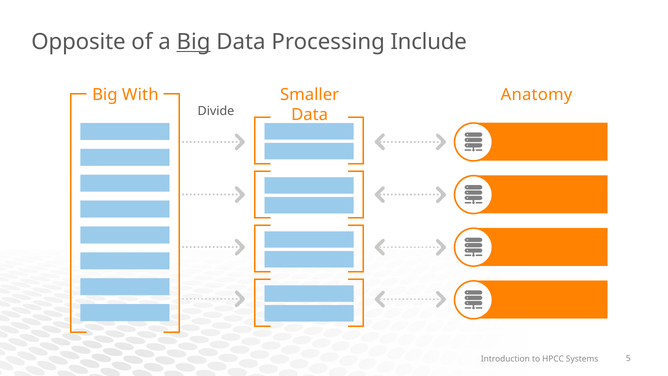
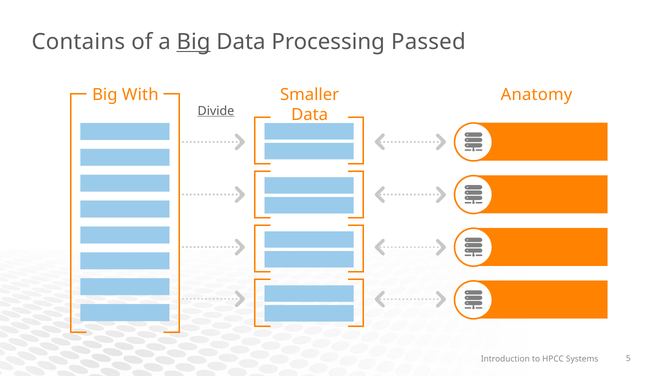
Opposite: Opposite -> Contains
Include: Include -> Passed
Divide underline: none -> present
